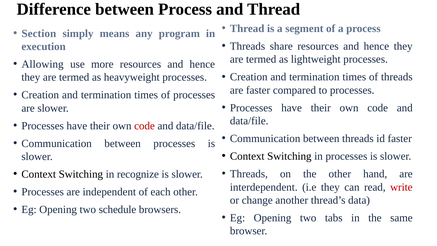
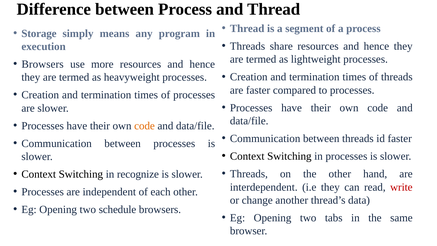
Section: Section -> Storage
Allowing at (43, 64): Allowing -> Browsers
code at (145, 126) colour: red -> orange
